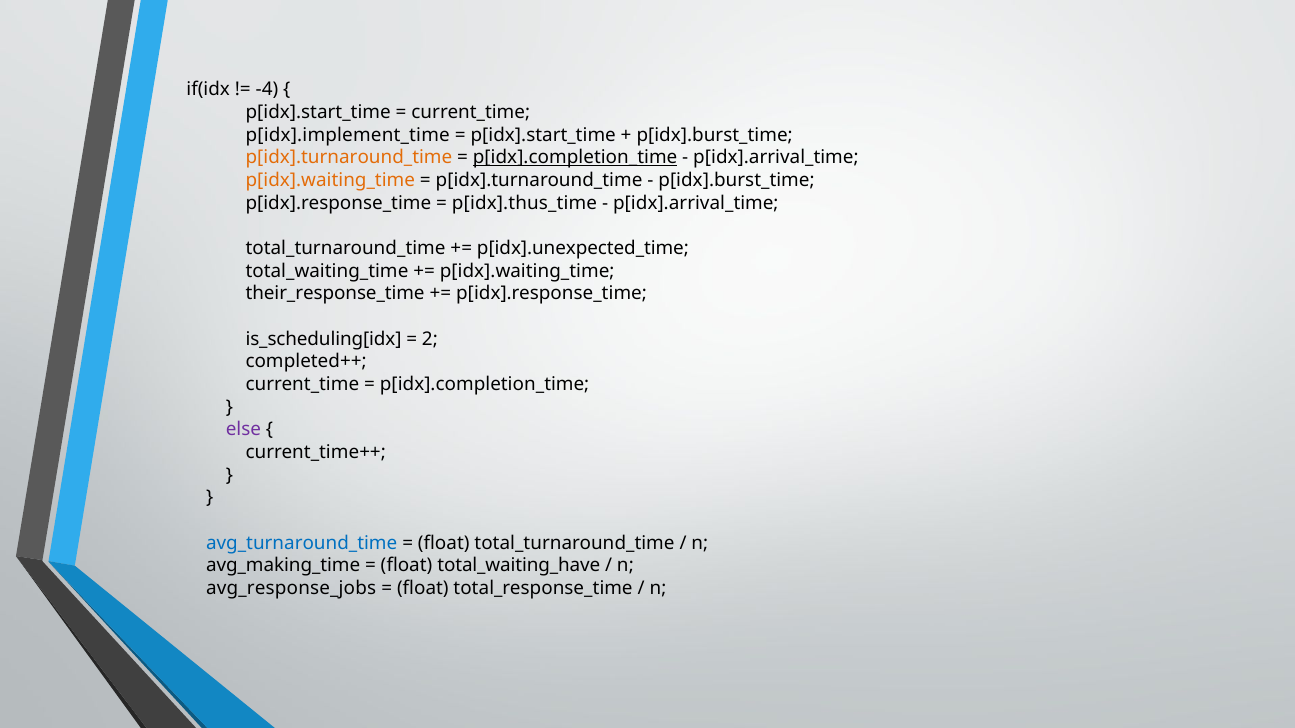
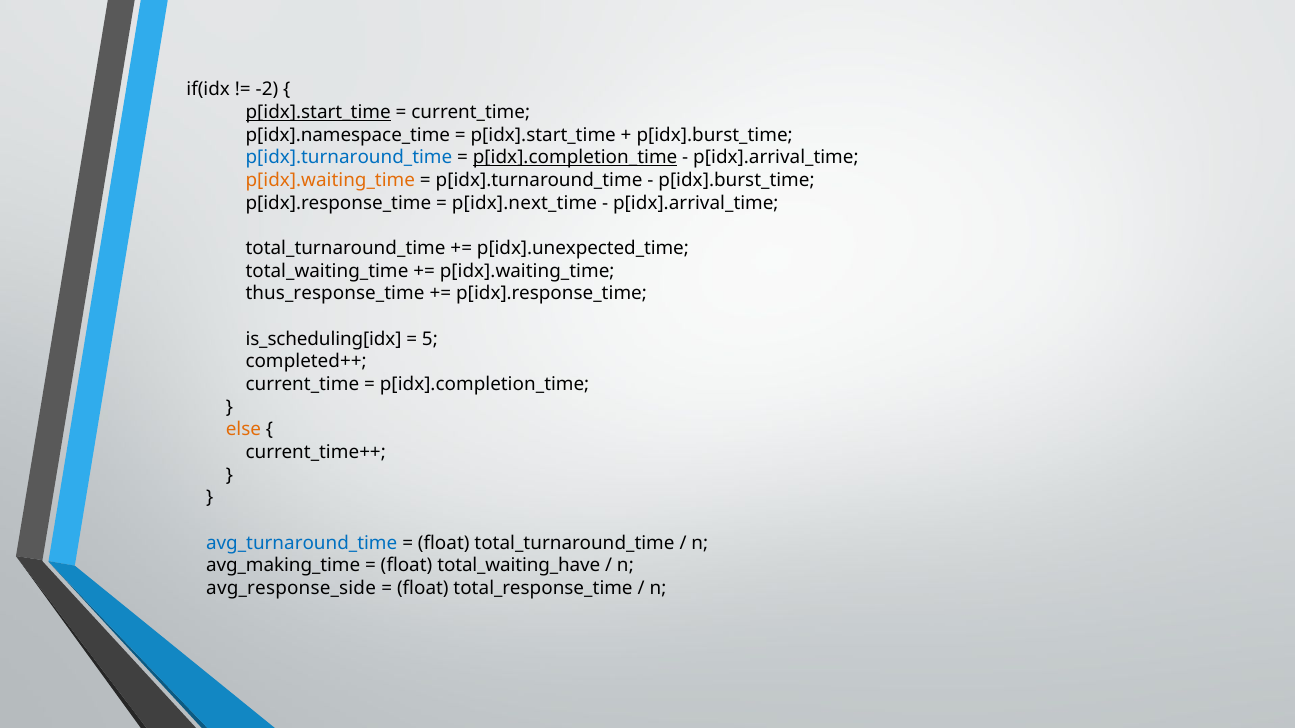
-4: -4 -> -2
p[idx].start_time at (318, 112) underline: none -> present
p[idx].implement_time: p[idx].implement_time -> p[idx].namespace_time
p[idx].turnaround_time at (349, 158) colour: orange -> blue
p[idx].thus_time: p[idx].thus_time -> p[idx].next_time
their_response_time: their_response_time -> thus_response_time
2: 2 -> 5
else colour: purple -> orange
avg_response_jobs: avg_response_jobs -> avg_response_side
